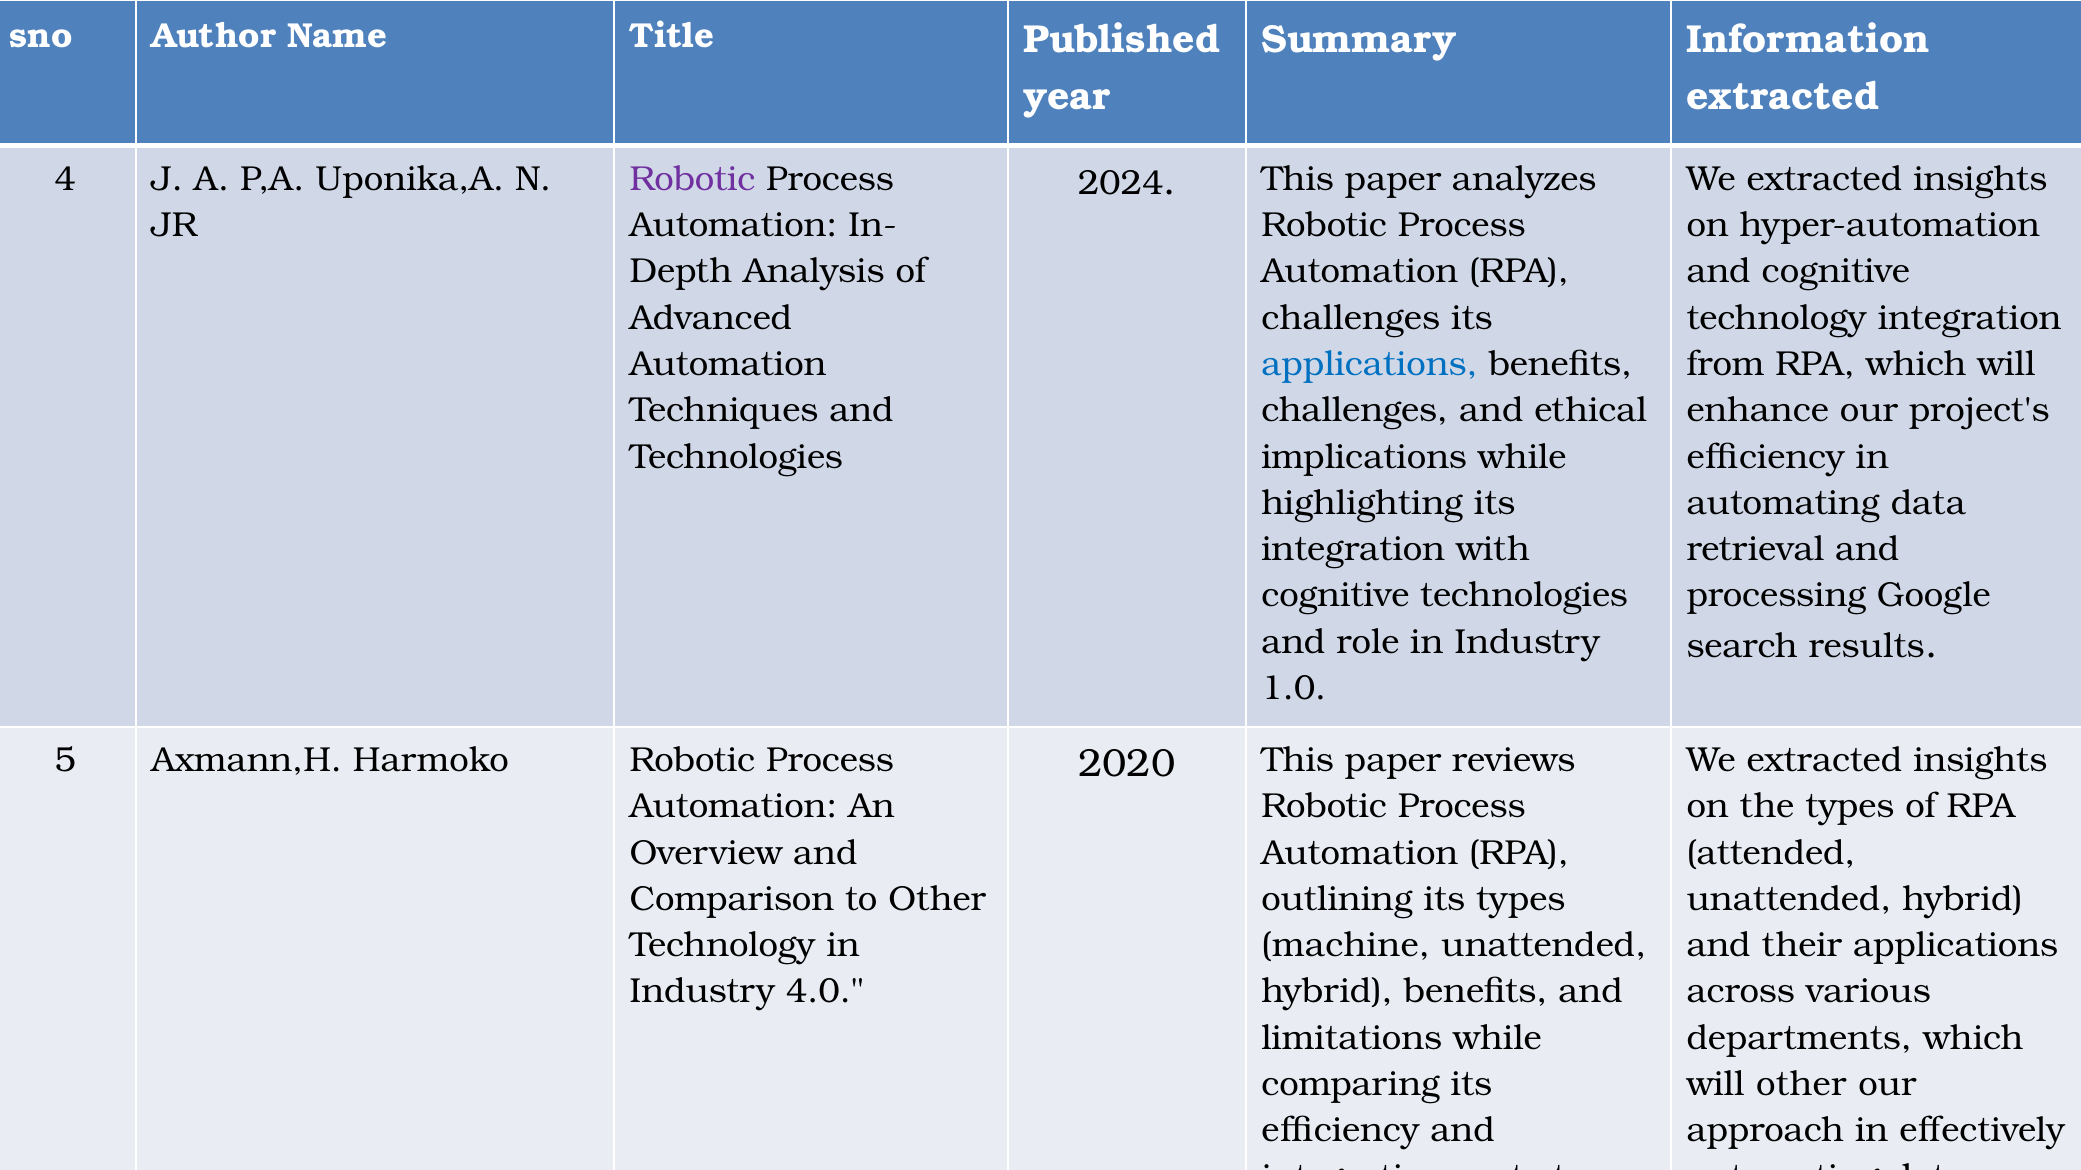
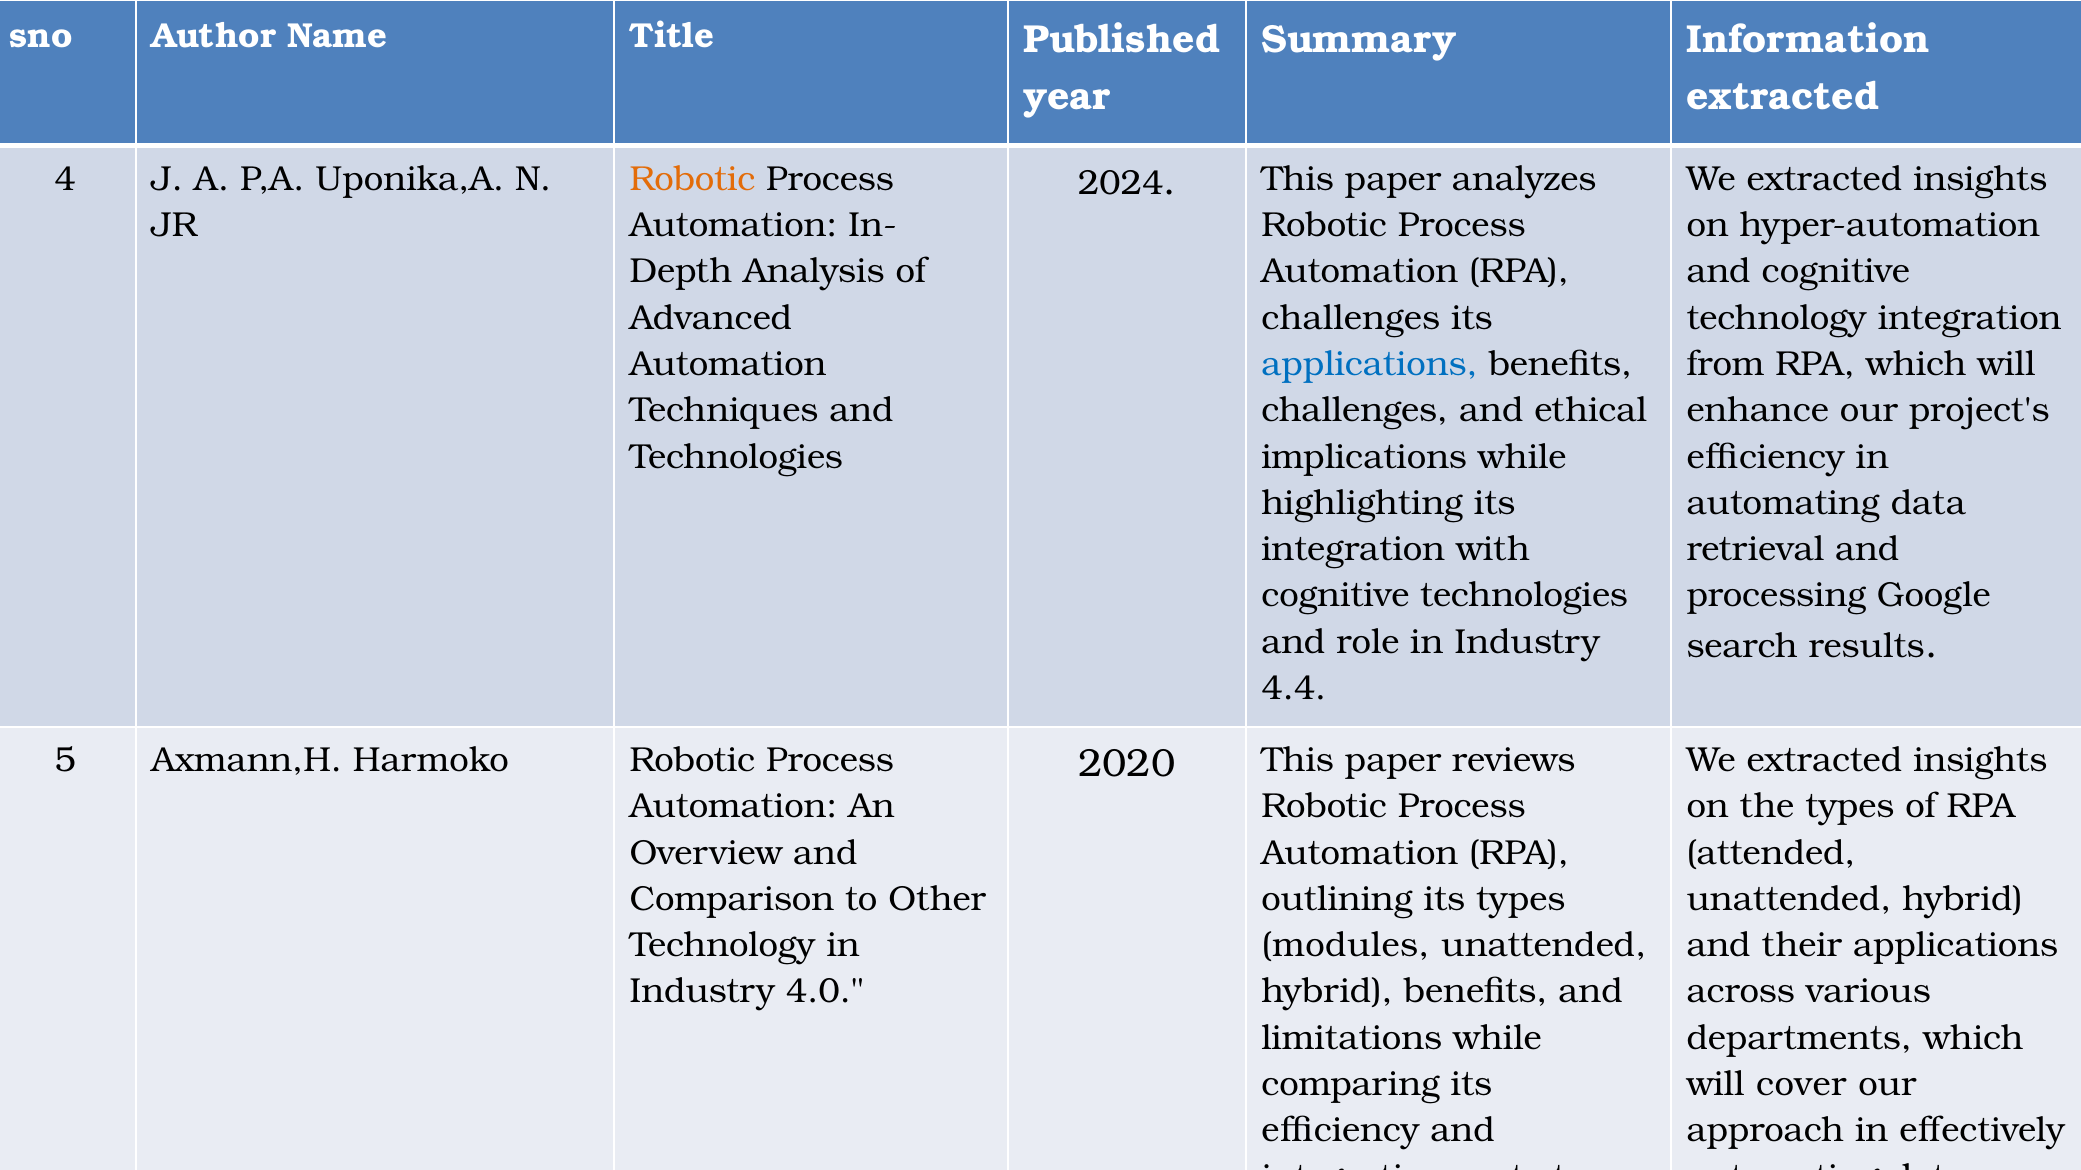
Robotic at (693, 179) colour: purple -> orange
1.0: 1.0 -> 4.4
machine: machine -> modules
will other: other -> cover
